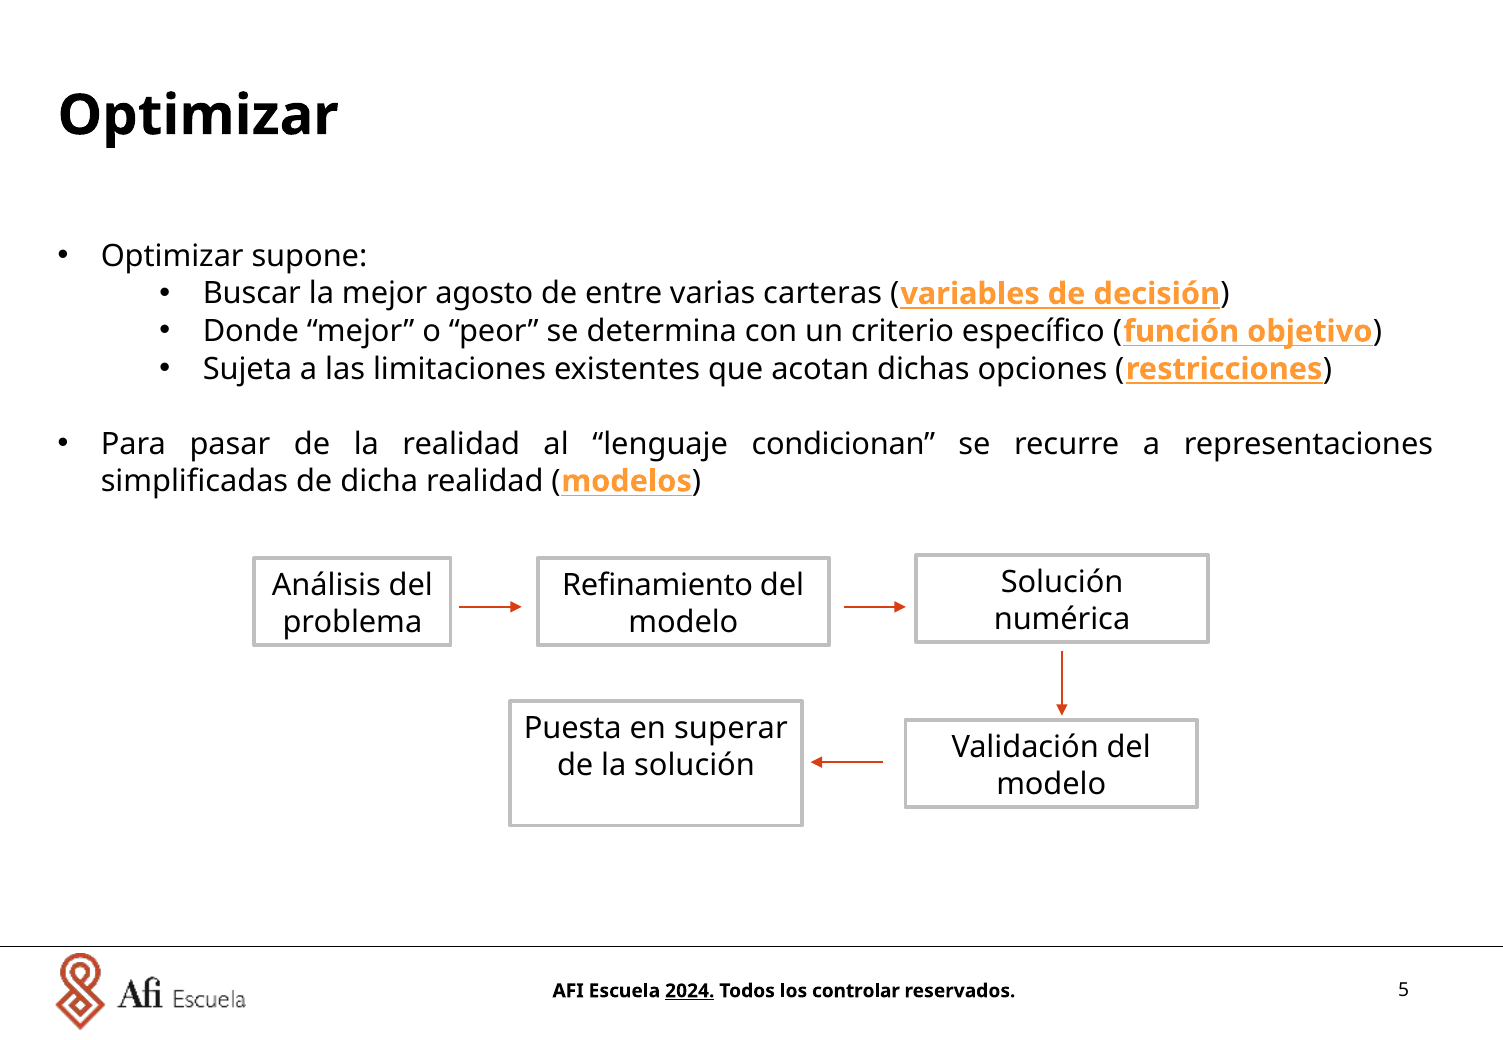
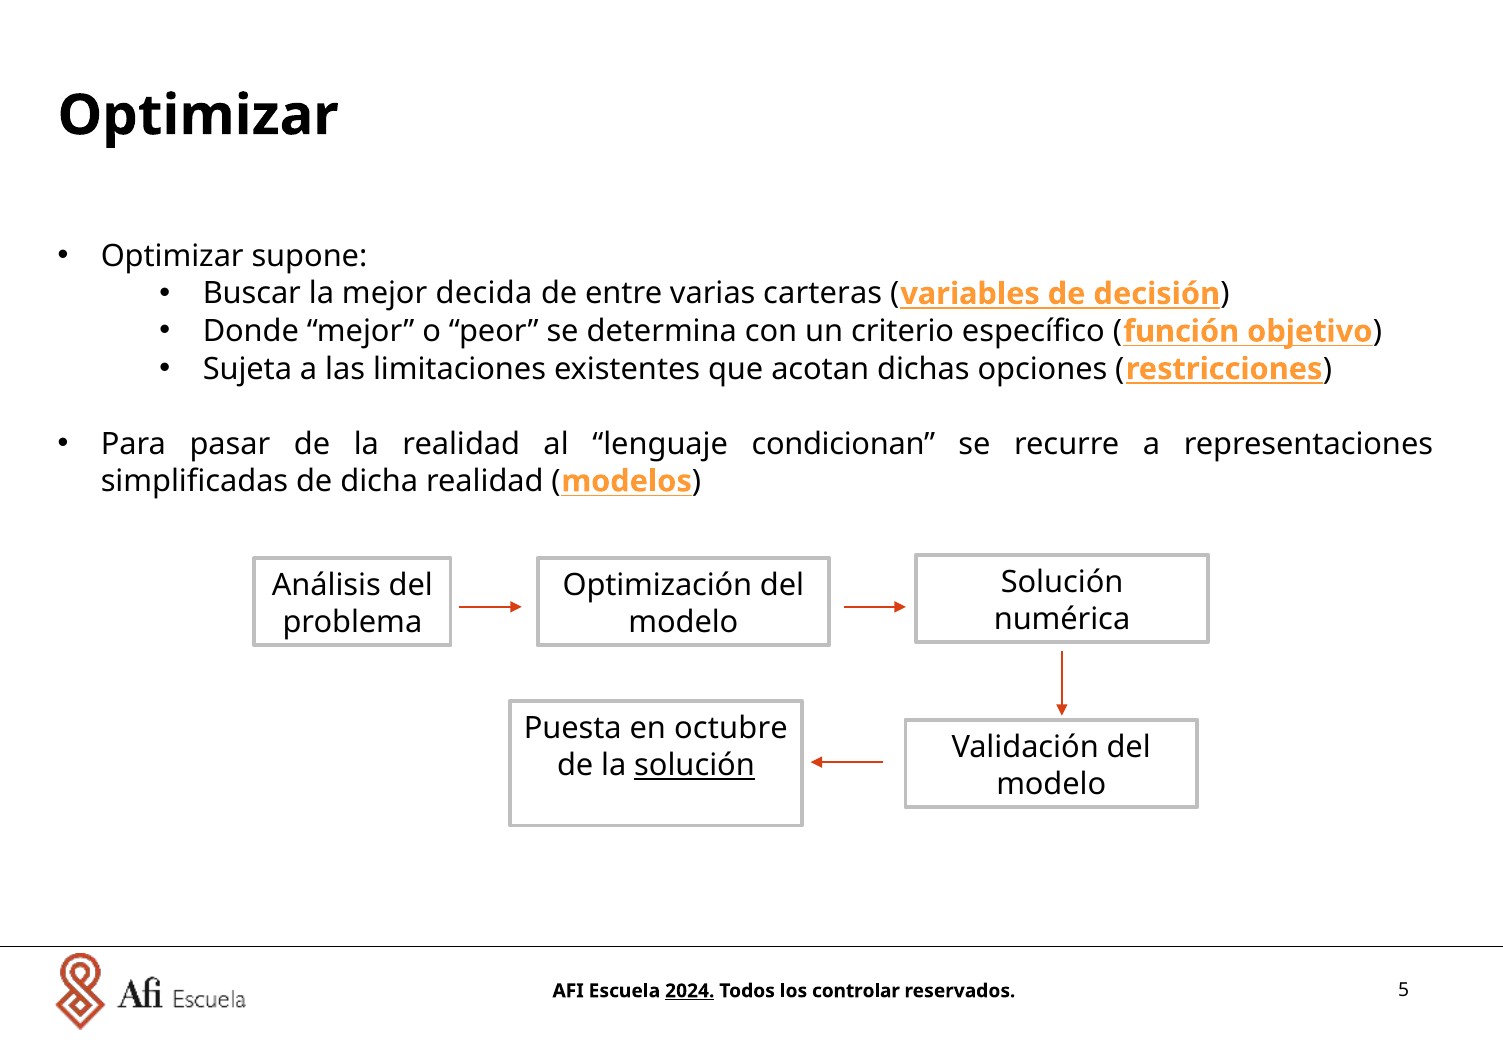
agosto: agosto -> decida
Refinamiento: Refinamiento -> Optimización
superar: superar -> octubre
solución at (695, 766) underline: none -> present
